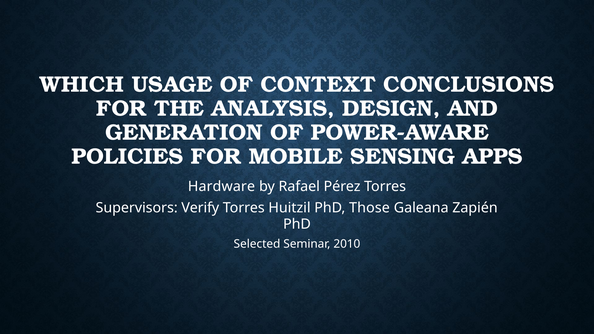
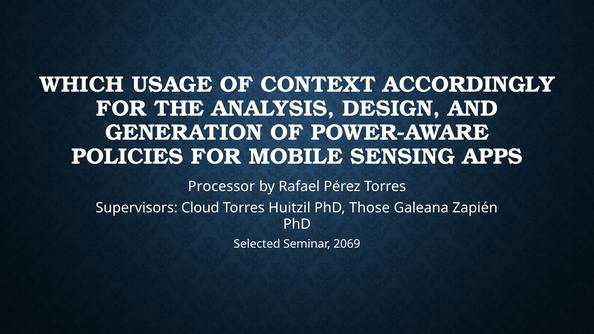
CONCLUSIONS: CONCLUSIONS -> ACCORDINGLY
Hardware: Hardware -> Processor
Verify: Verify -> Cloud
2010: 2010 -> 2069
